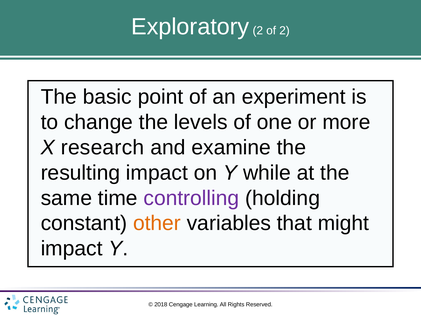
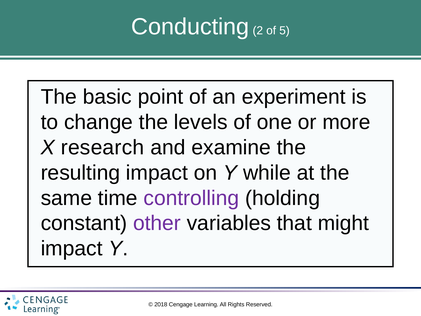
Exploratory: Exploratory -> Conducting
of 2: 2 -> 5
other colour: orange -> purple
